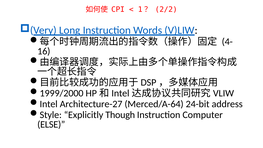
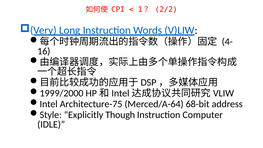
Architecture-27: Architecture-27 -> Architecture-75
24-bit: 24-bit -> 68-bit
ELSE: ELSE -> IDLE
